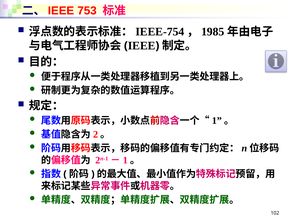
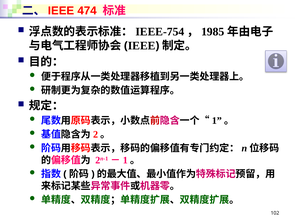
753: 753 -> 474
